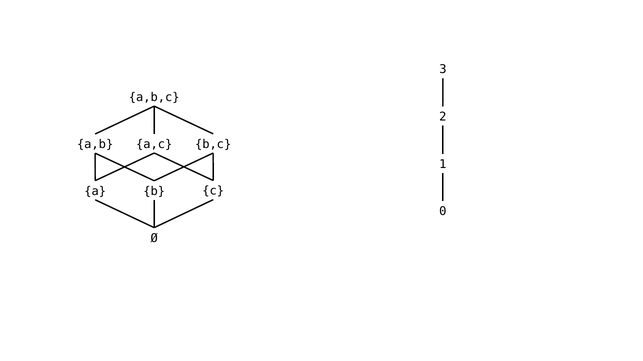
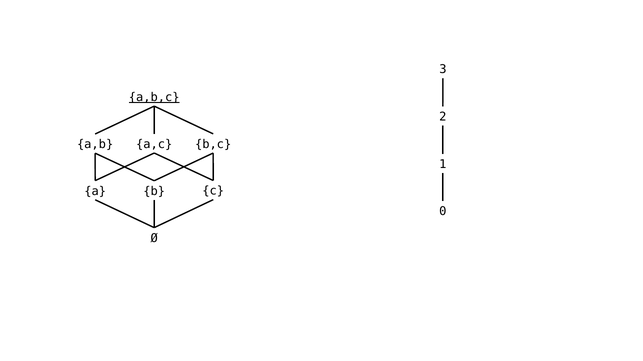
a,b,c underline: none -> present
